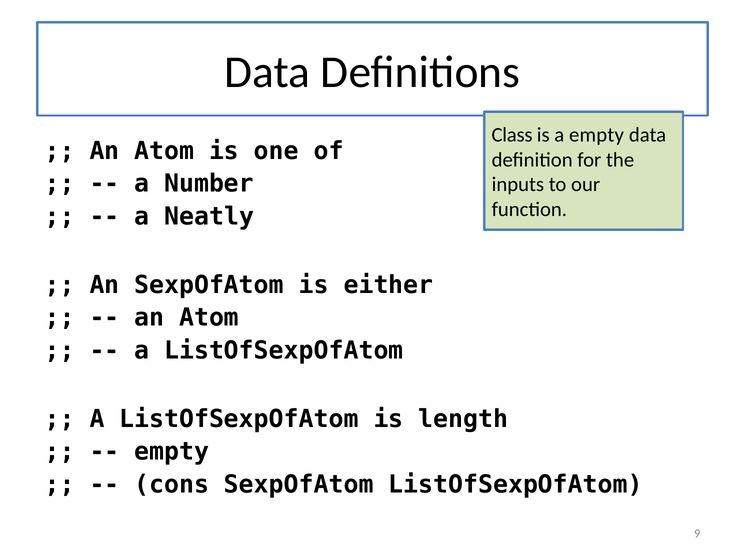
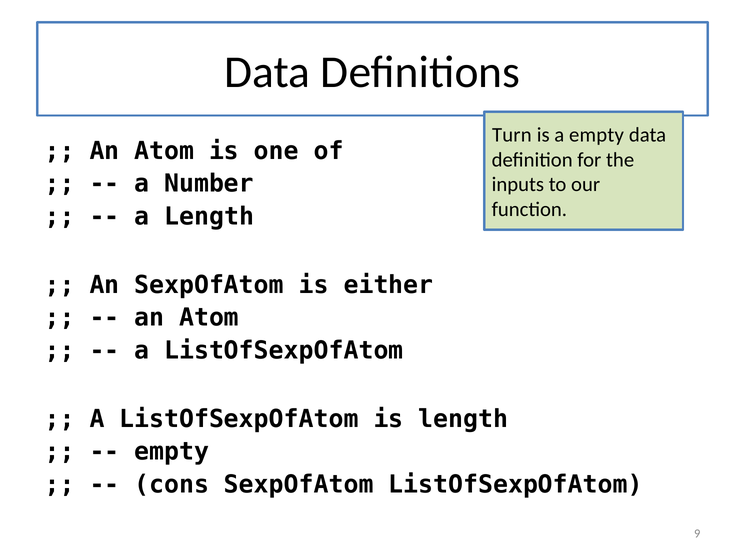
Class: Class -> Turn
a Neatly: Neatly -> Length
